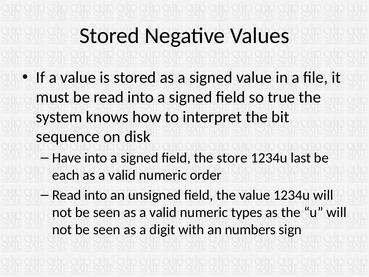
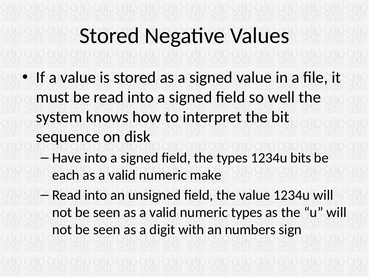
true: true -> well
the store: store -> types
last: last -> bits
order: order -> make
